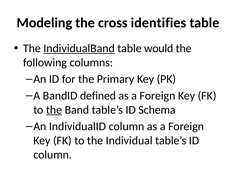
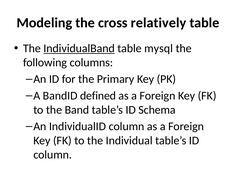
identifies: identifies -> relatively
would: would -> mysql
the at (54, 110) underline: present -> none
